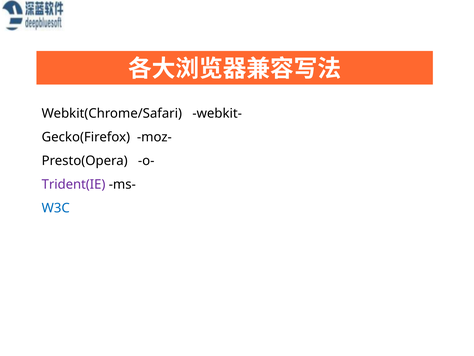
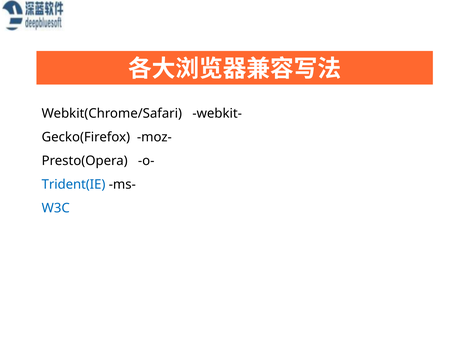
Trident(IE colour: purple -> blue
